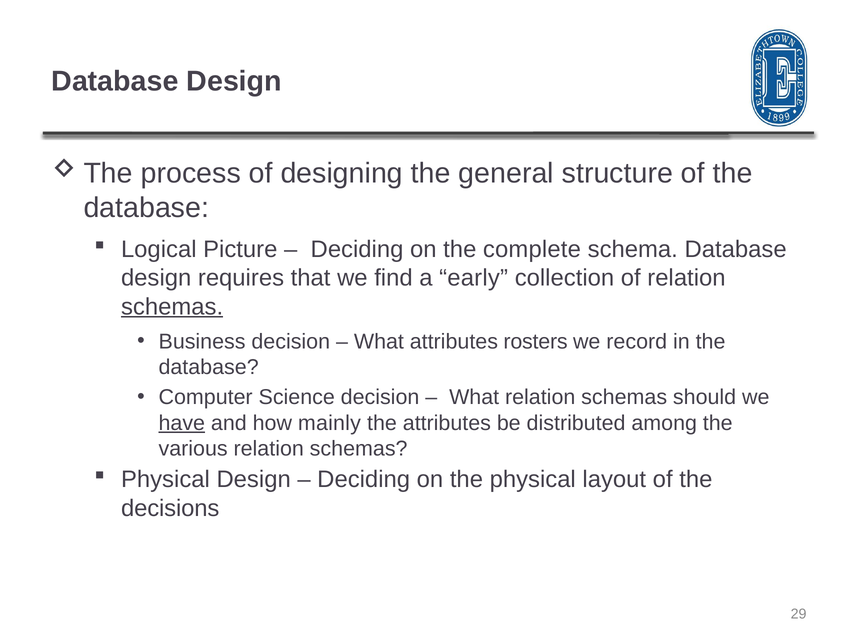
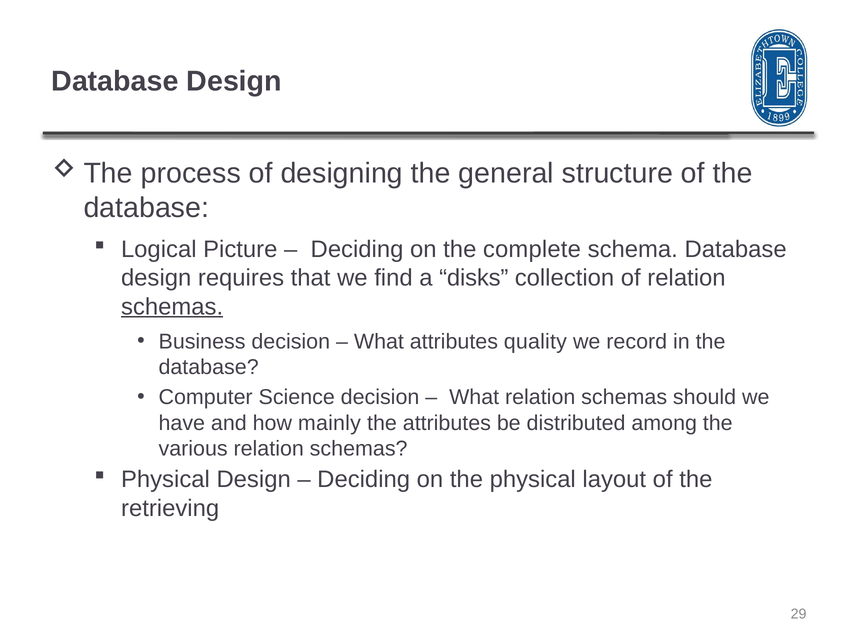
early: early -> disks
rosters: rosters -> quality
have underline: present -> none
decisions: decisions -> retrieving
